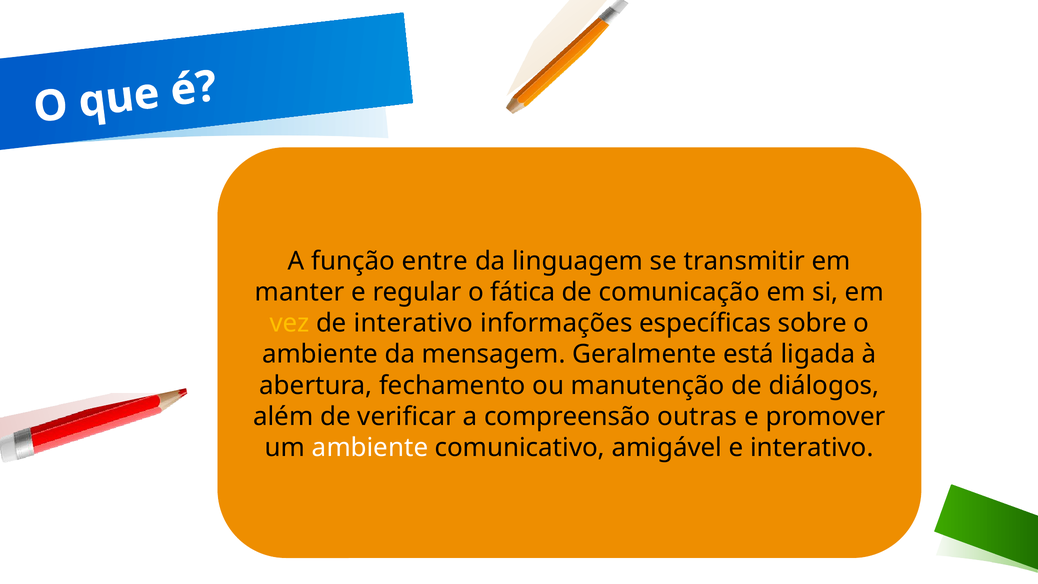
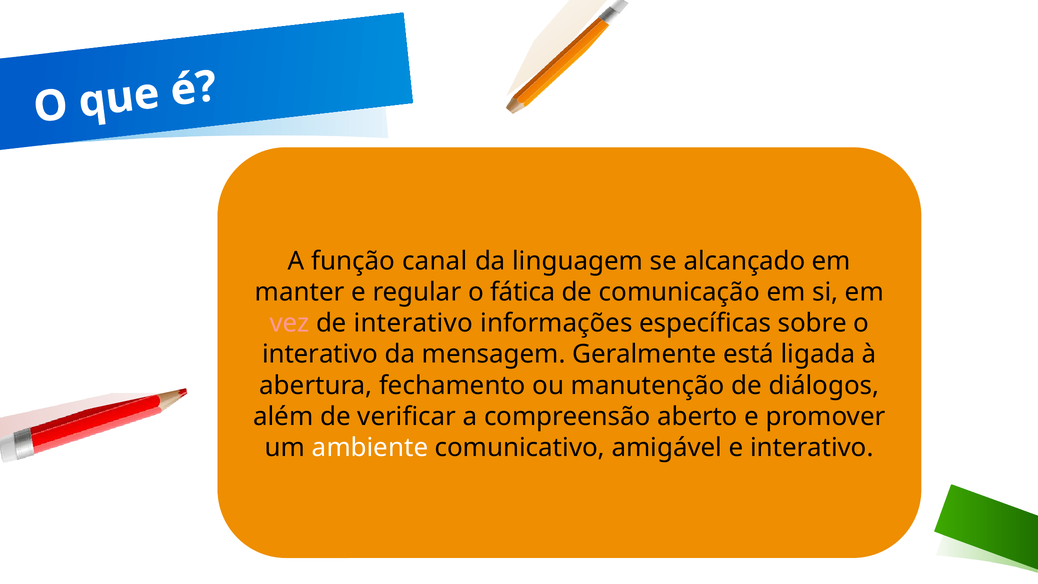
entre: entre -> canal
transmitir: transmitir -> alcançado
vez colour: yellow -> pink
ambiente at (320, 354): ambiente -> interativo
outras: outras -> aberto
